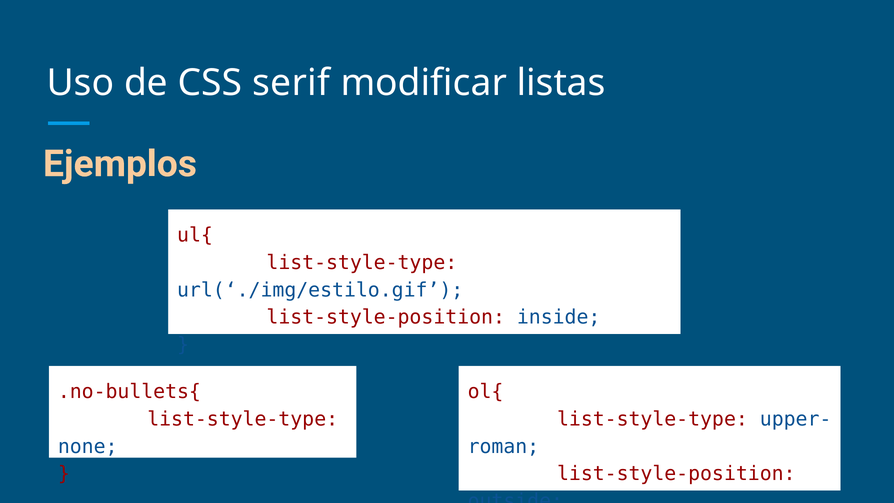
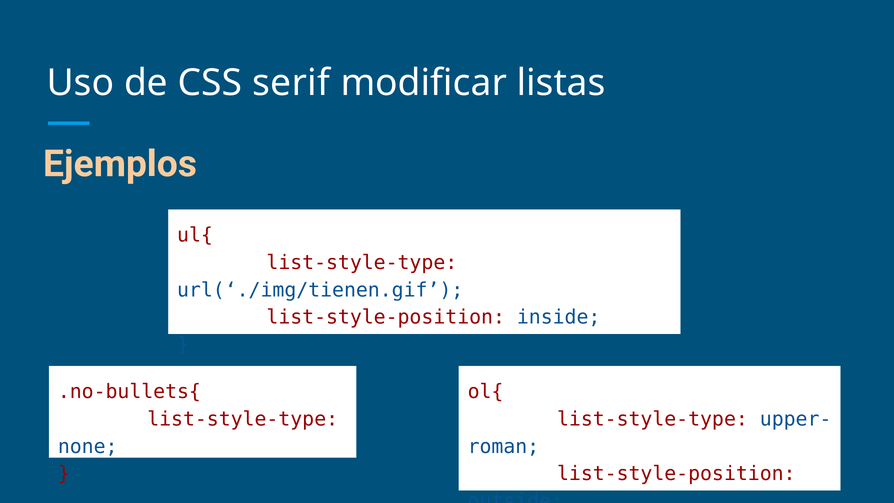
url(‘./img/estilo.gif: url(‘./img/estilo.gif -> url(‘./img/tienen.gif
